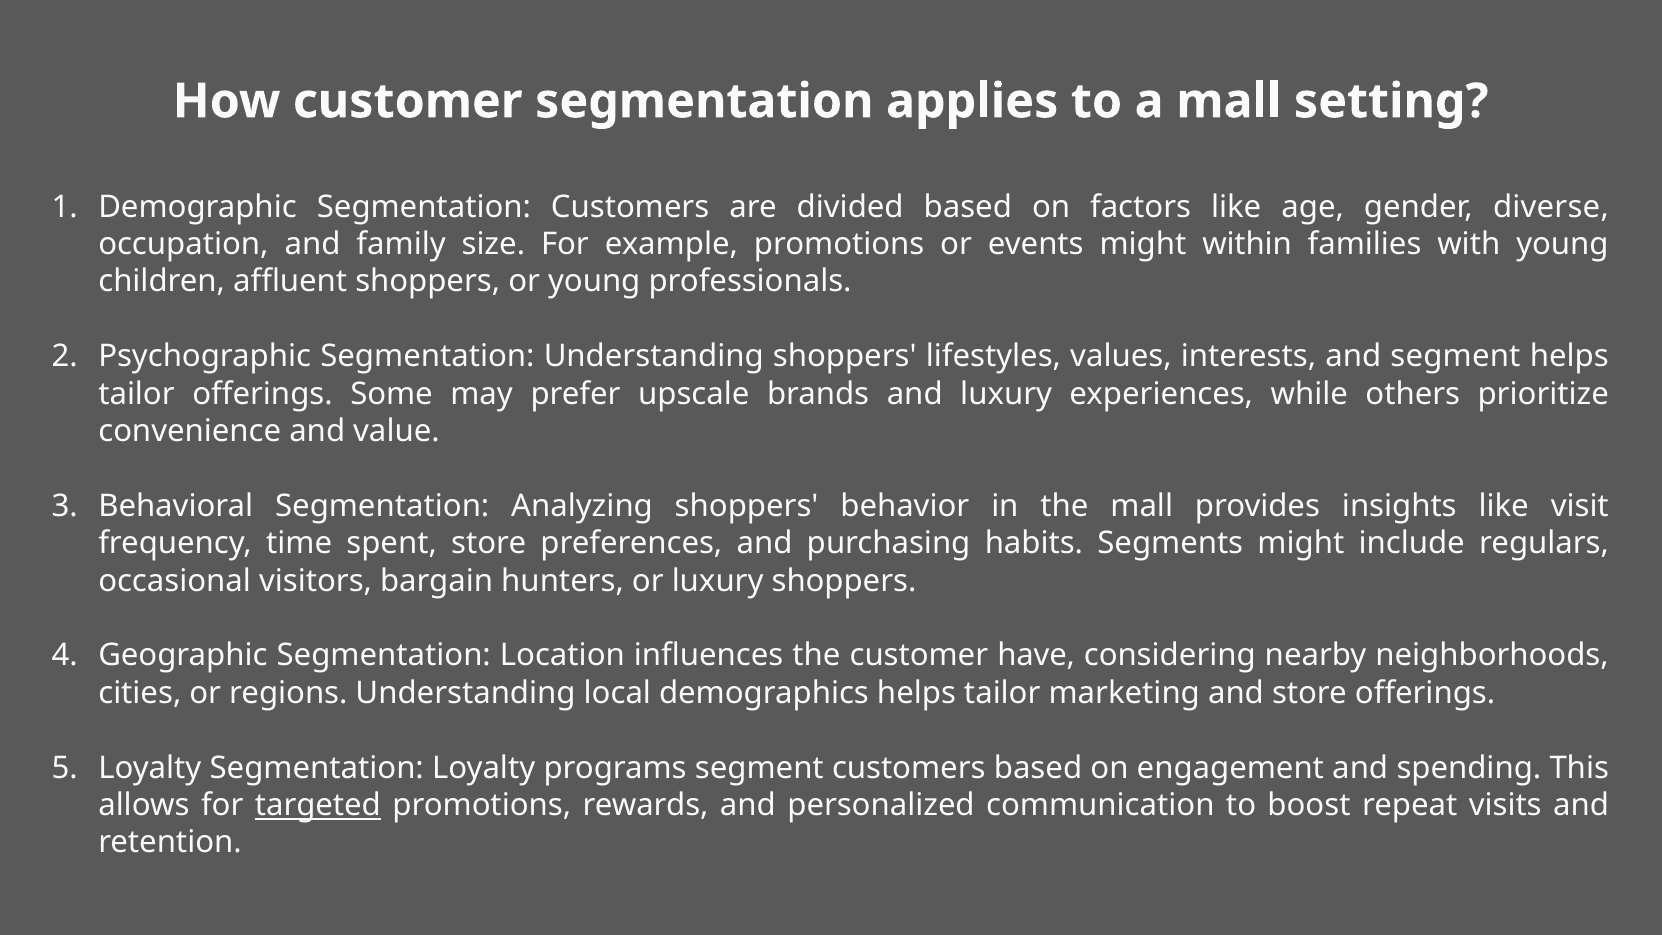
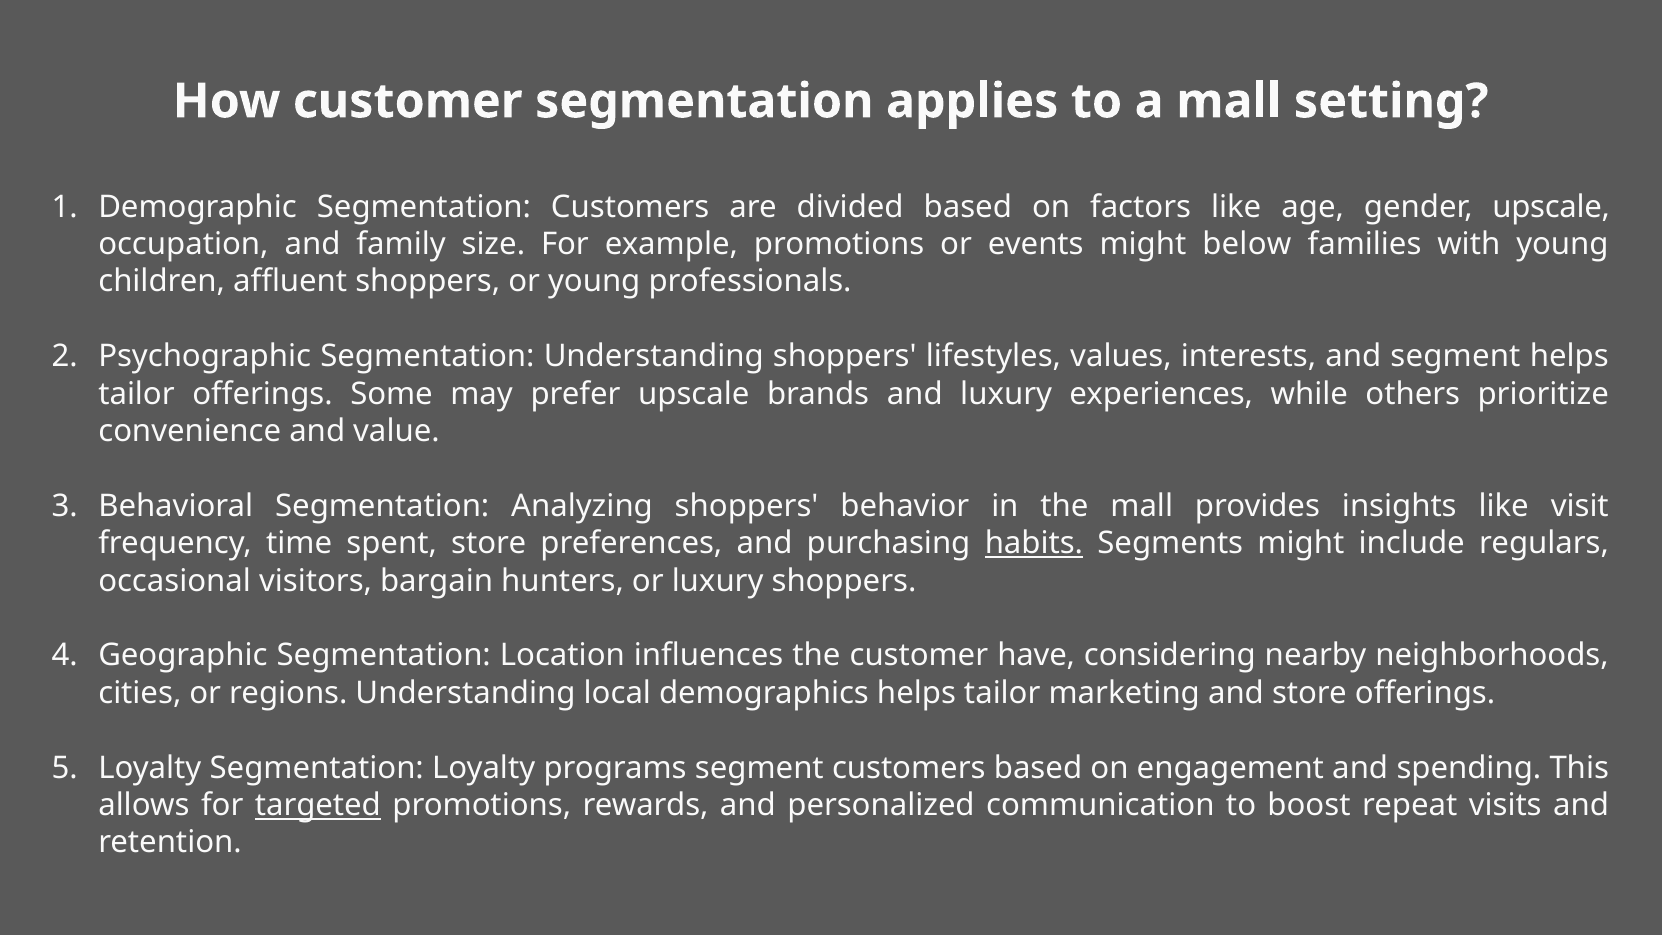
gender diverse: diverse -> upscale
within: within -> below
habits underline: none -> present
